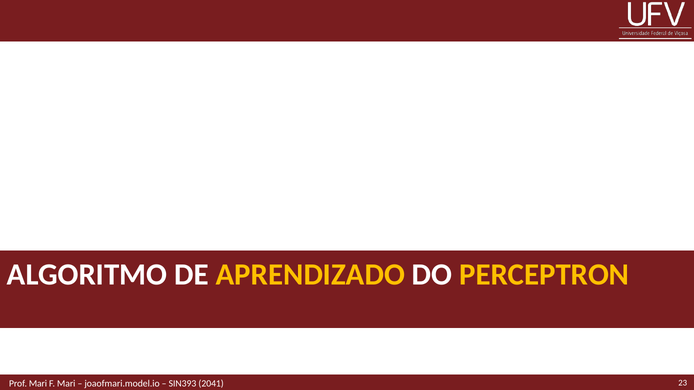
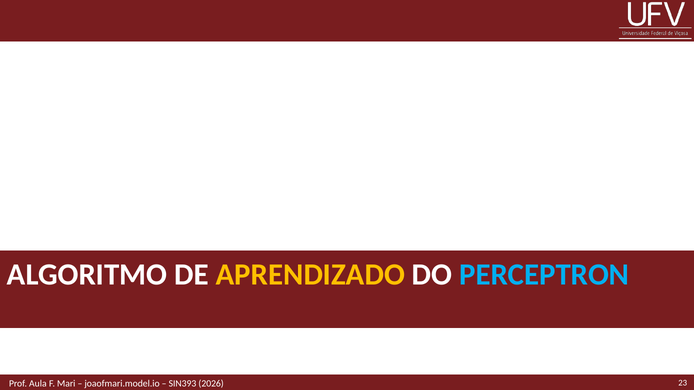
PERCEPTRON colour: yellow -> light blue
Prof Mari: Mari -> Aula
2041: 2041 -> 2026
